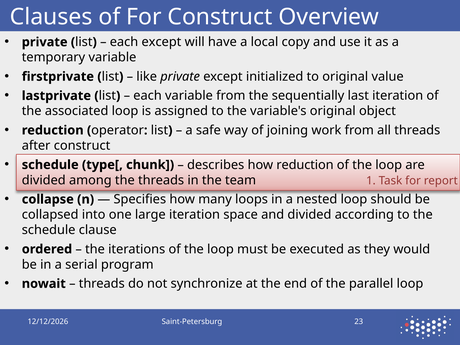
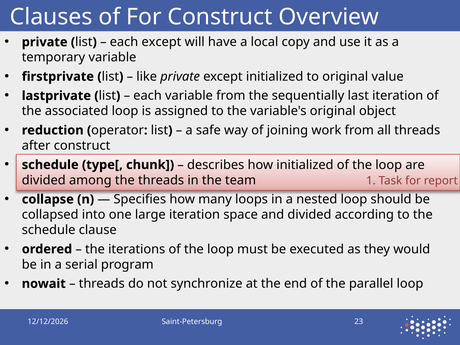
how reduction: reduction -> initialized
